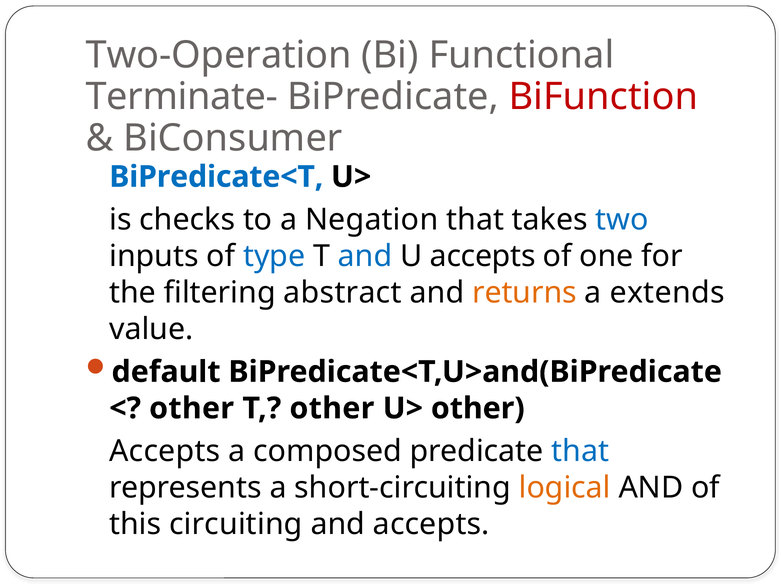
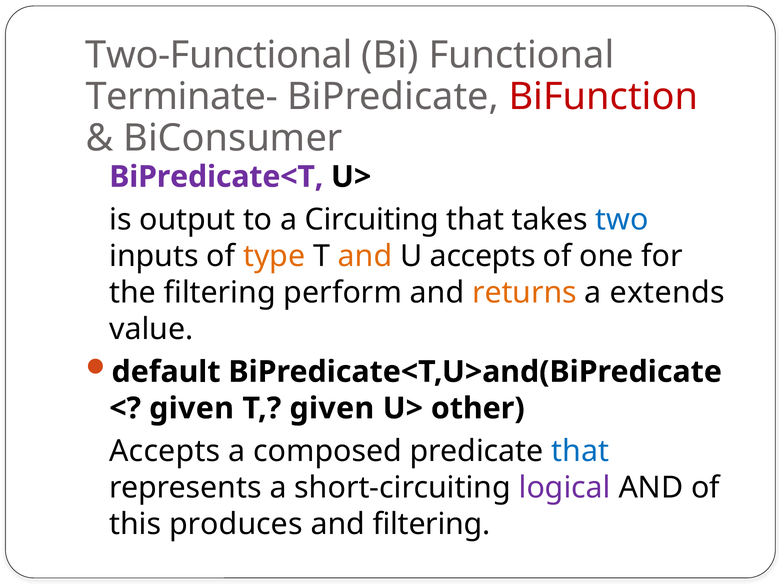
Two-Operation: Two-Operation -> Two-Functional
BiPredicate<T colour: blue -> purple
checks: checks -> output
Negation: Negation -> Circuiting
type colour: blue -> orange
and at (365, 256) colour: blue -> orange
abstract: abstract -> perform
other at (192, 408): other -> given
T other: other -> given
logical colour: orange -> purple
circuiting: circuiting -> produces
and accepts: accepts -> filtering
